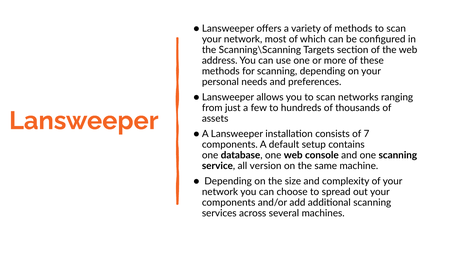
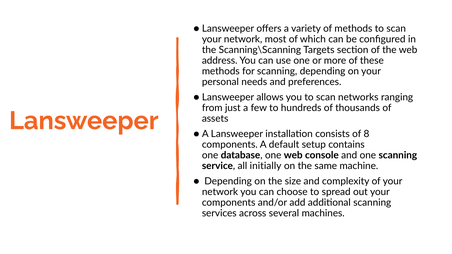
7: 7 -> 8
version: version -> initially
